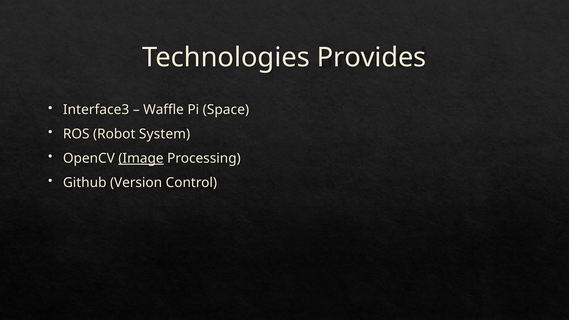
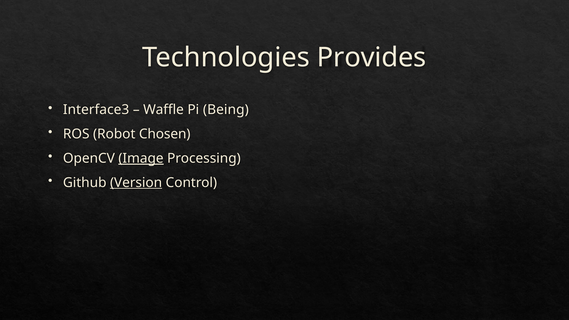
Space: Space -> Being
System: System -> Chosen
Version underline: none -> present
